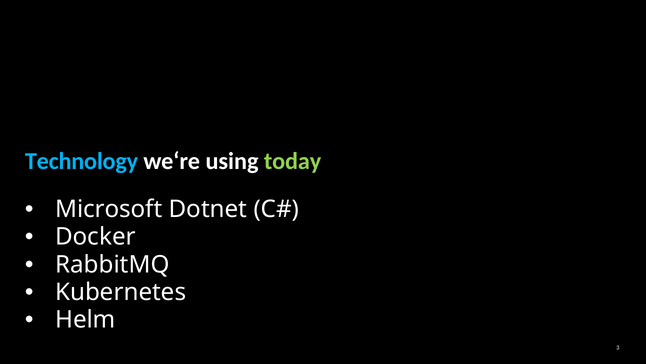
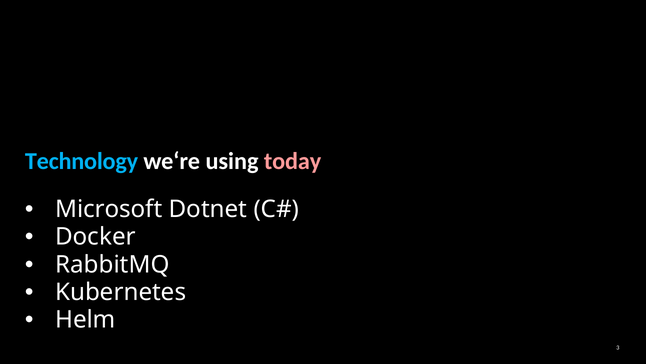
today colour: light green -> pink
